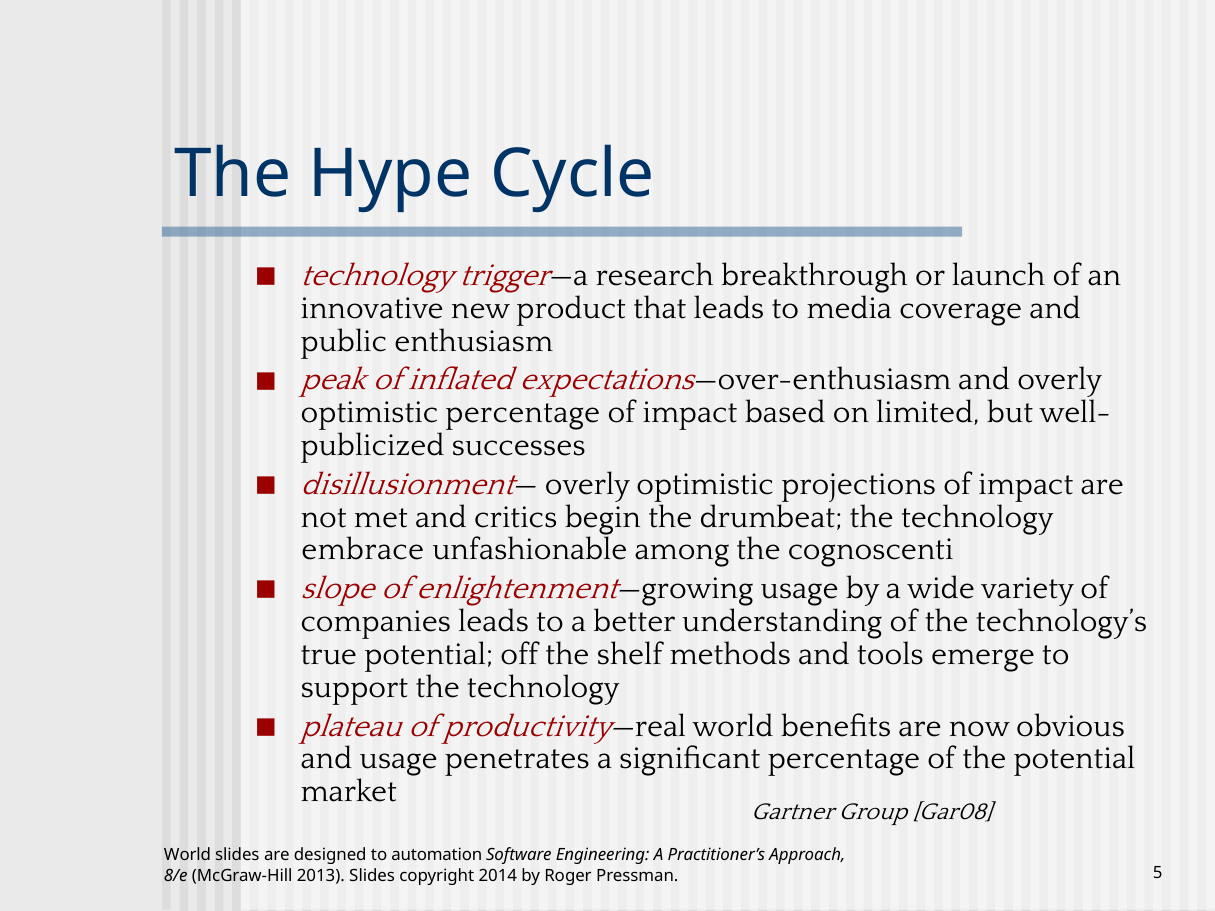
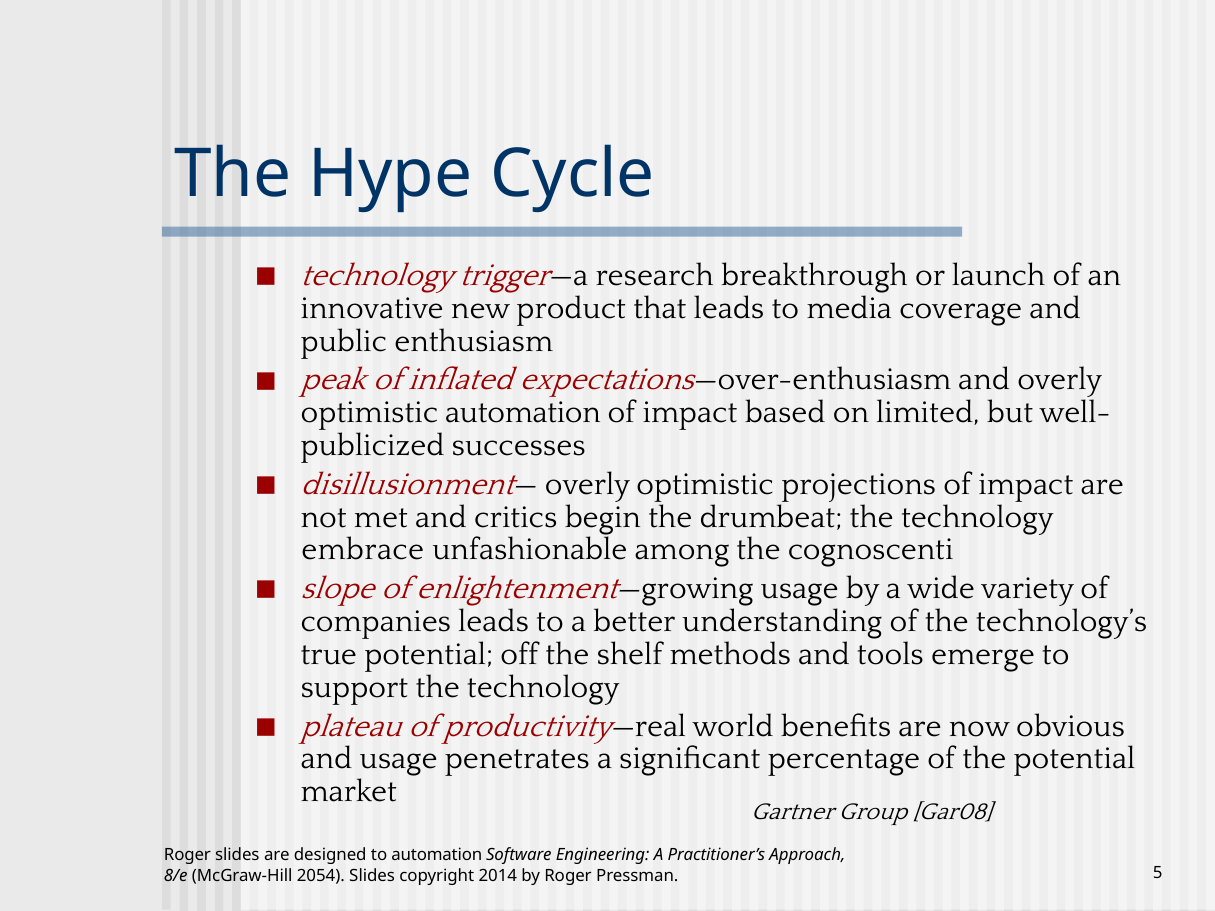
optimistic percentage: percentage -> automation
World at (187, 856): World -> Roger
2013: 2013 -> 2054
